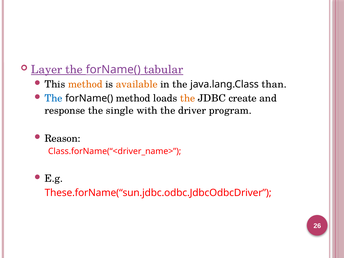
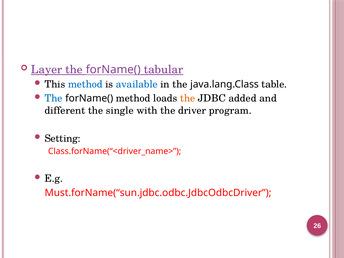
method at (85, 84) colour: orange -> blue
available colour: orange -> blue
than: than -> table
create: create -> added
response: response -> different
Reason: Reason -> Setting
These.forName(“sun.jdbc.odbc.JdbcOdbcDriver: These.forName(“sun.jdbc.odbc.JdbcOdbcDriver -> Must.forName(“sun.jdbc.odbc.JdbcOdbcDriver
